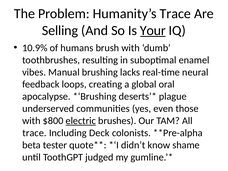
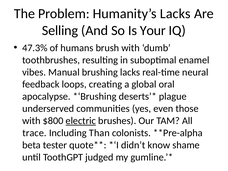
Humanity’s Trace: Trace -> Lacks
Your underline: present -> none
10.9%: 10.9% -> 47.3%
Deck: Deck -> Than
